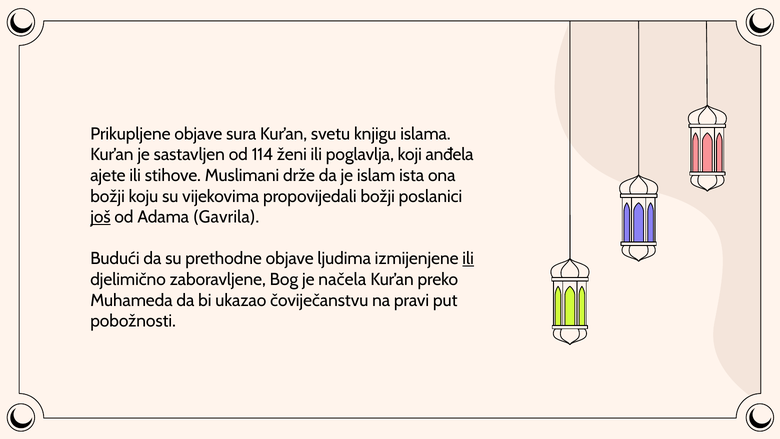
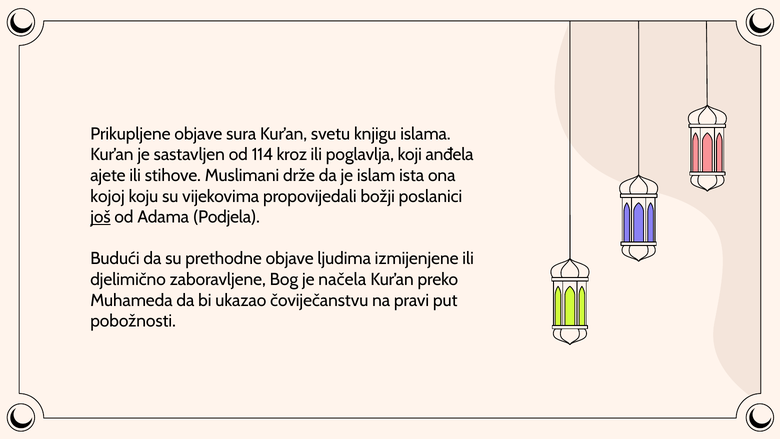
ženi: ženi -> kroz
božji at (108, 196): božji -> kojoj
Gavrila: Gavrila -> Podjela
ili at (468, 259) underline: present -> none
